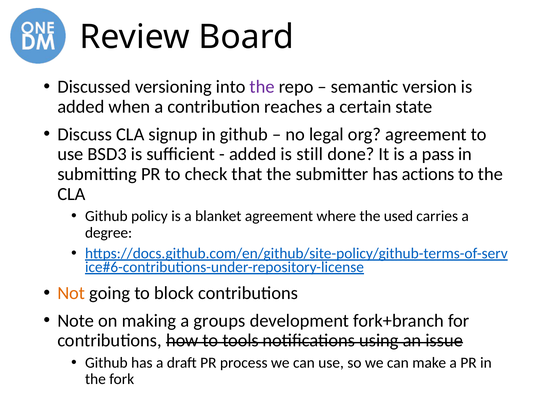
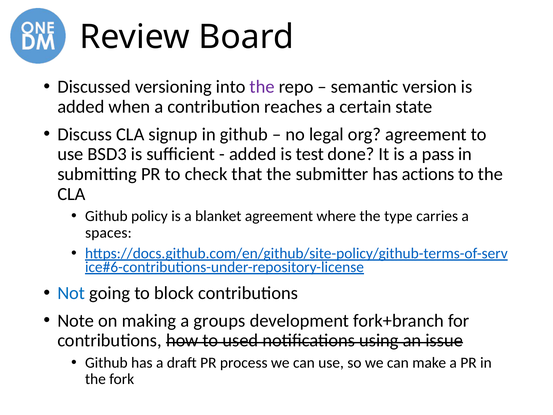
still: still -> test
used: used -> type
degree: degree -> spaces
Not colour: orange -> blue
tools: tools -> used
